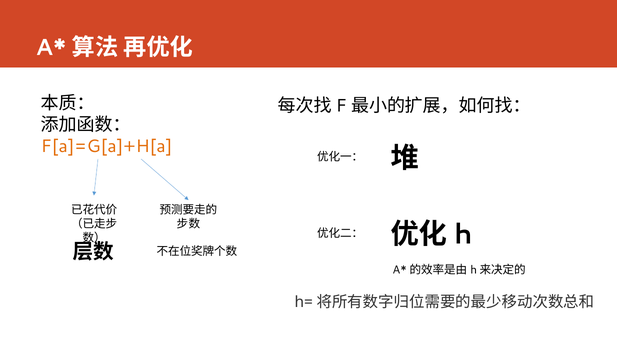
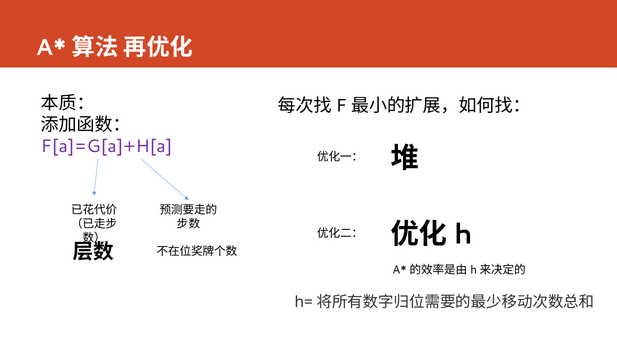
F[a]=G[a]+H[a colour: orange -> purple
